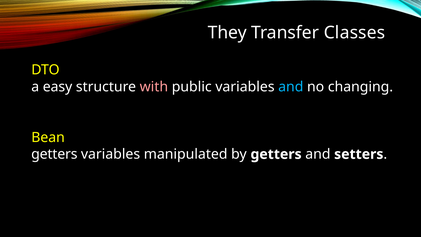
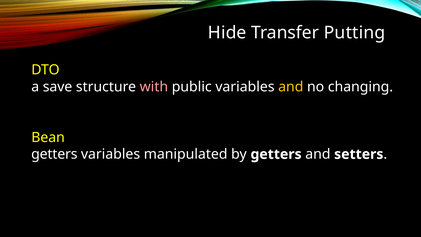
They: They -> Hide
Classes: Classes -> Putting
easy: easy -> save
and at (291, 87) colour: light blue -> yellow
